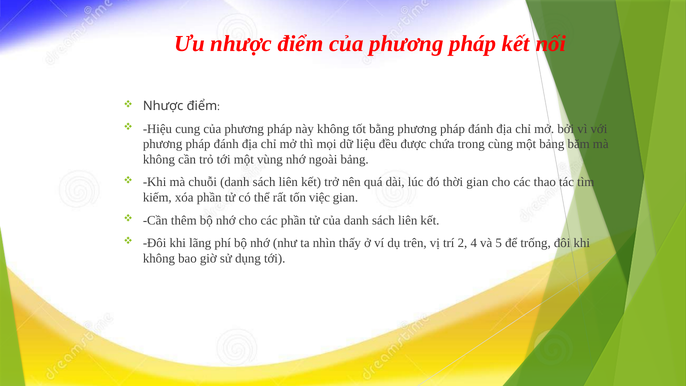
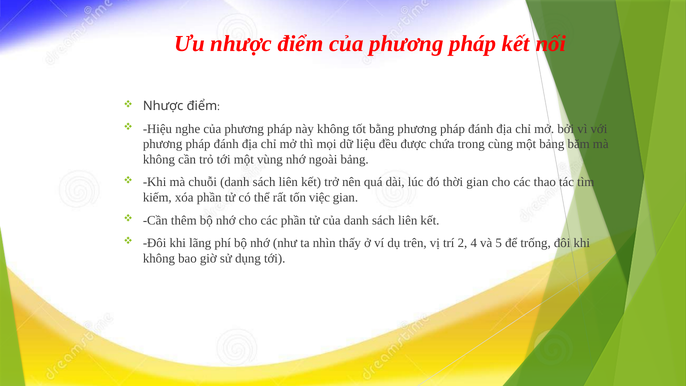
cung: cung -> nghe
